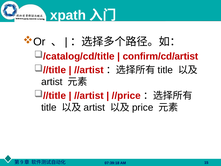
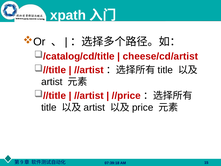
confirm/cd/artist: confirm/cd/artist -> cheese/cd/artist
